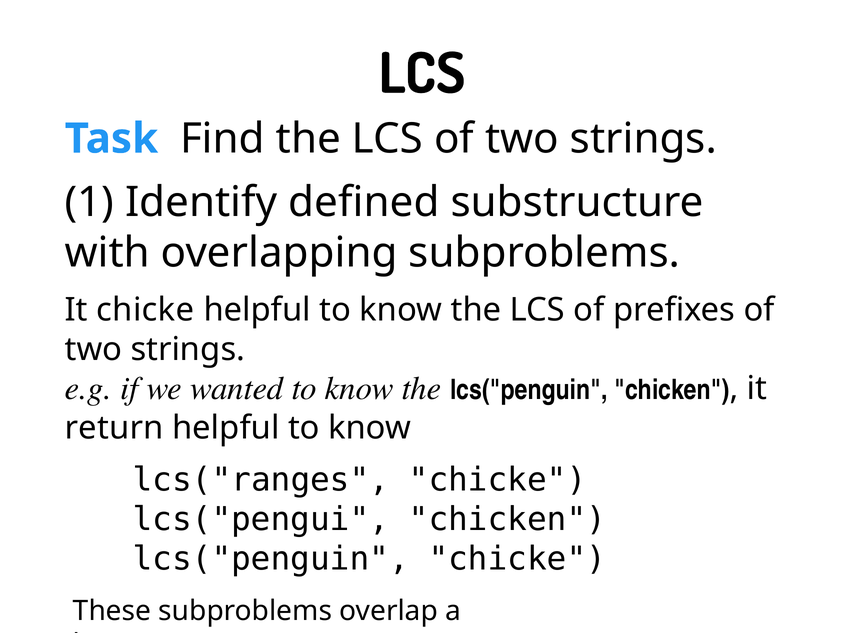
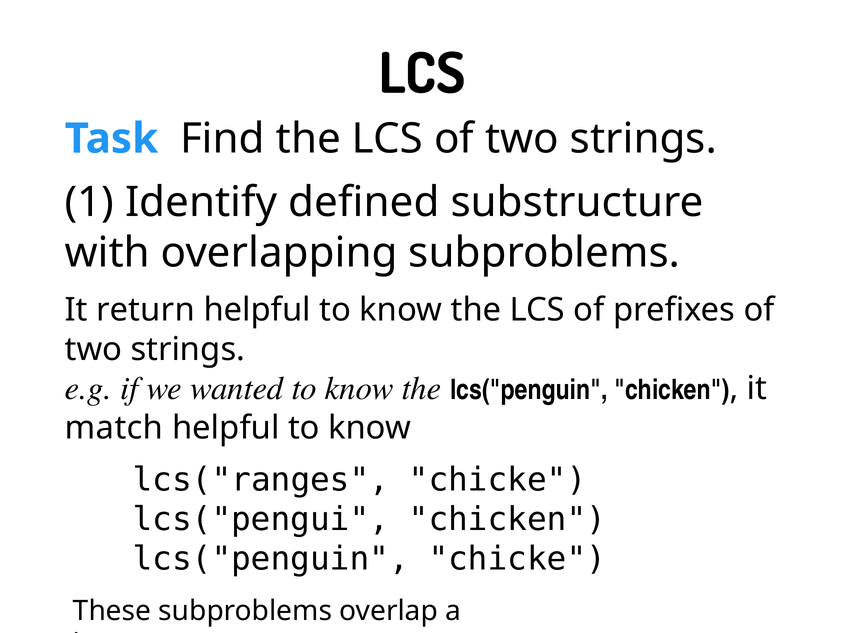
It chicke: chicke -> return
return: return -> match
